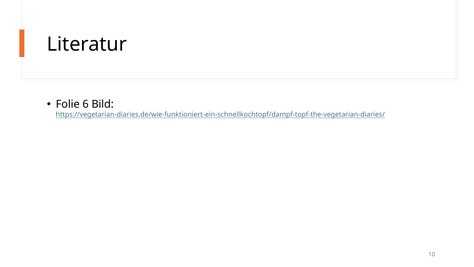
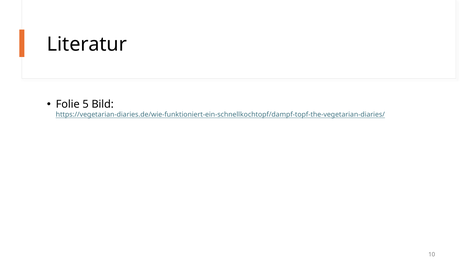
6: 6 -> 5
